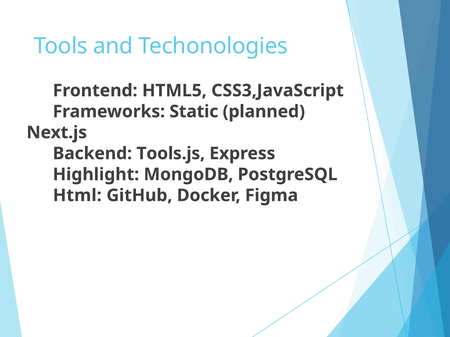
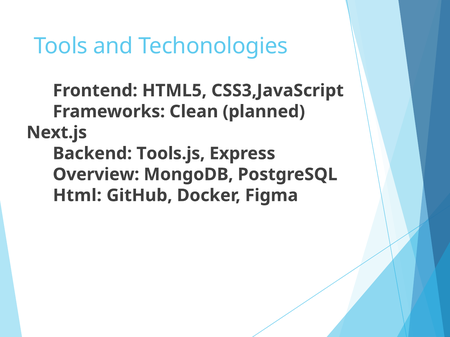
Static: Static -> Clean
Highlight: Highlight -> Overview
